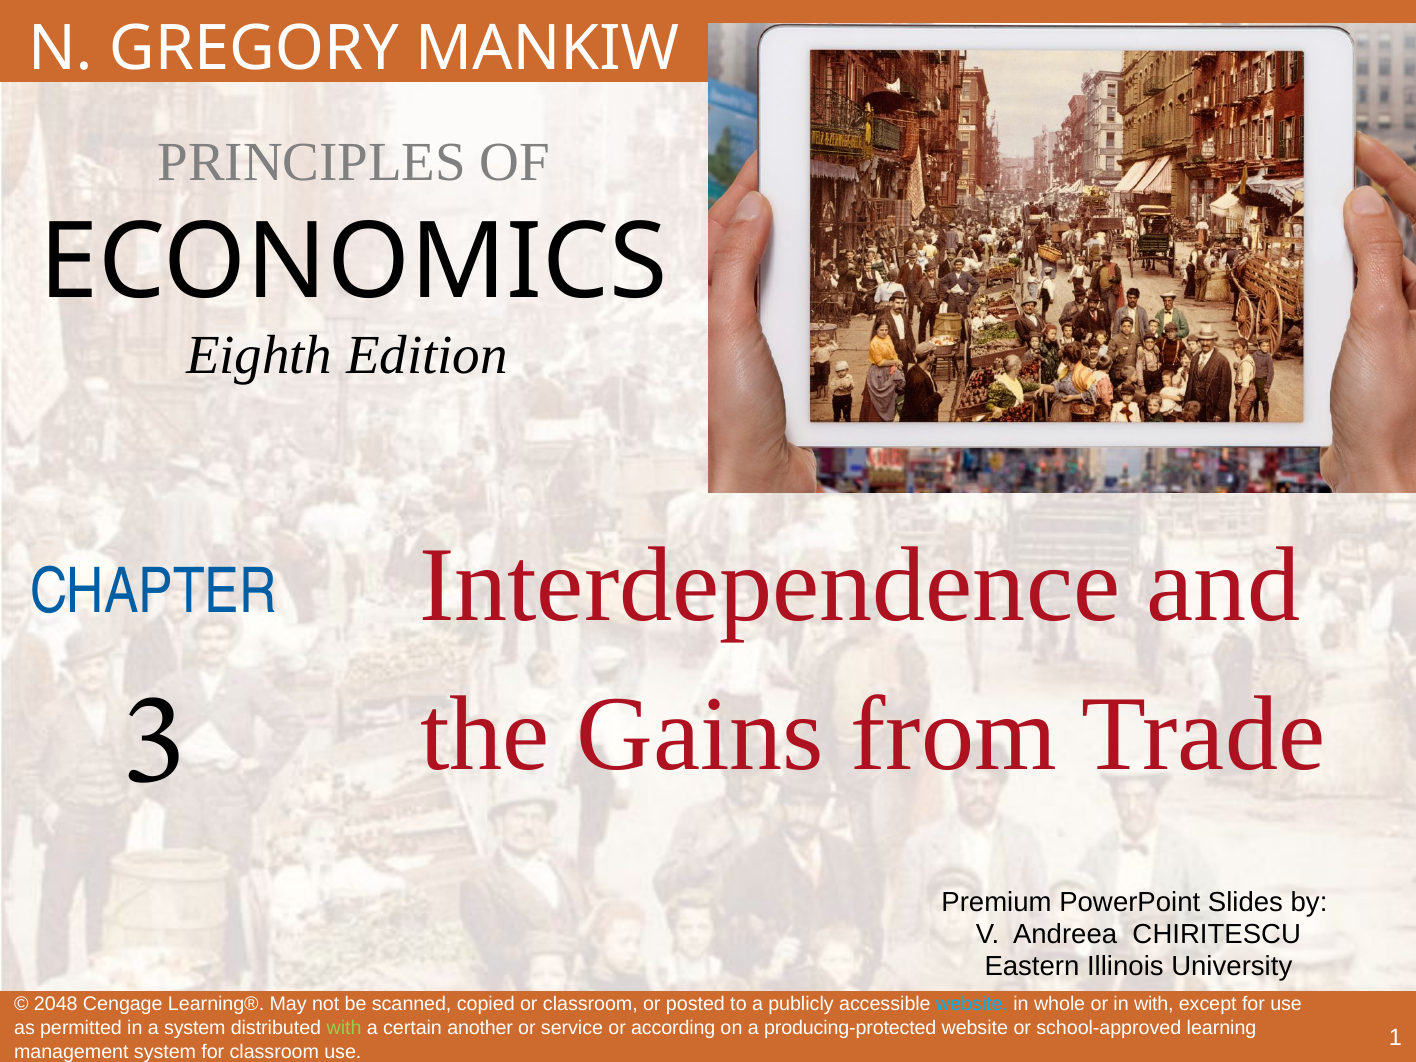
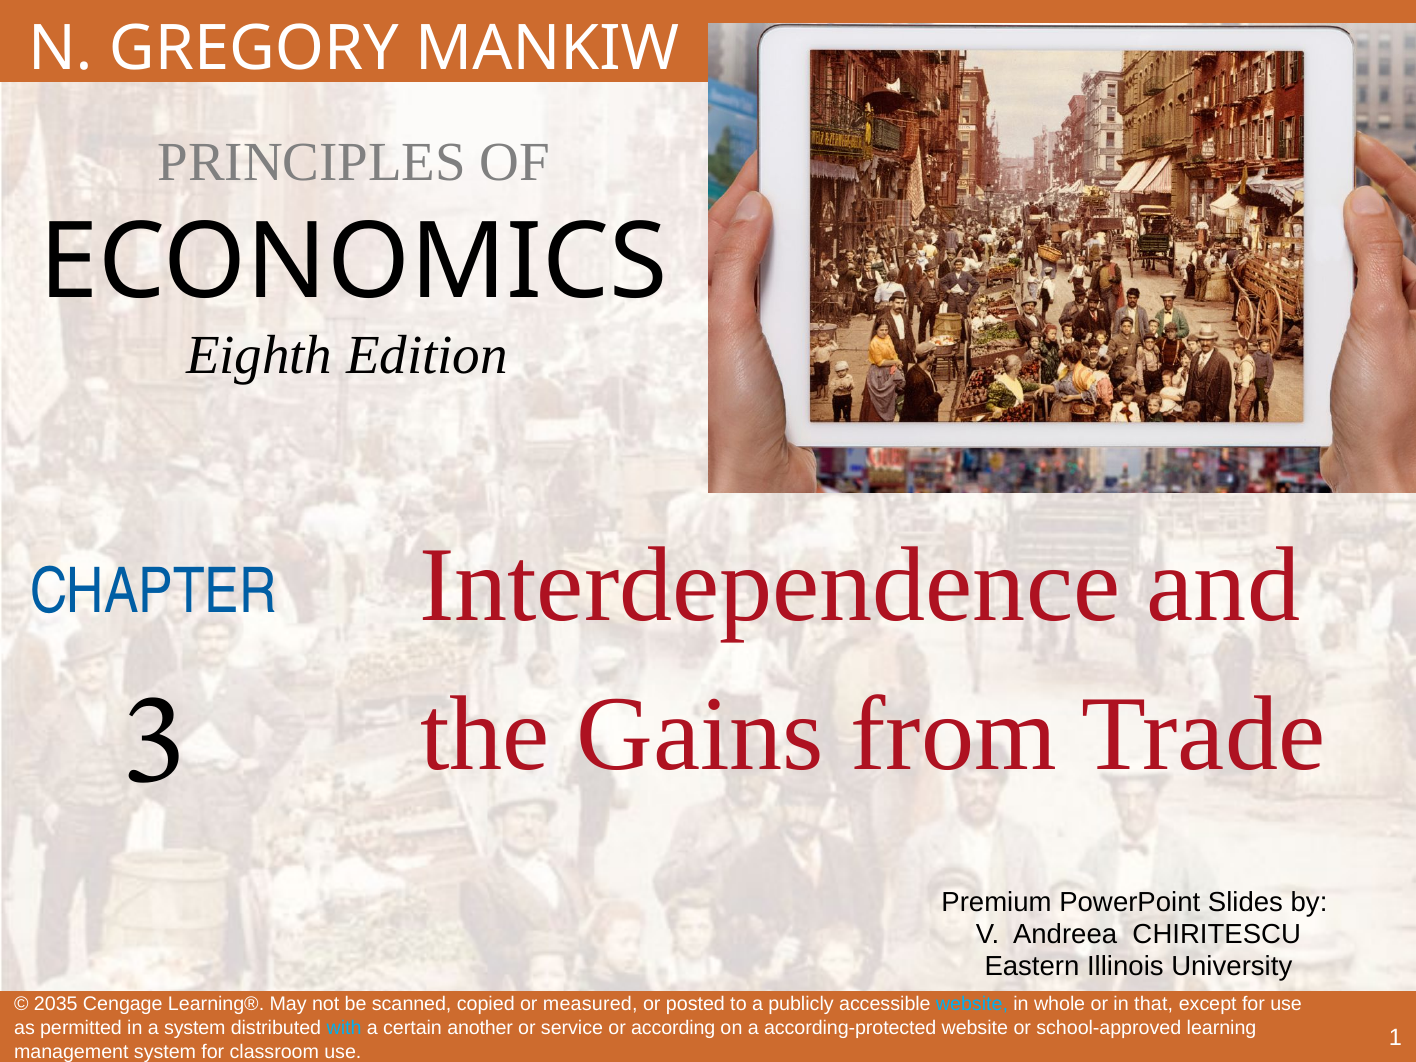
2048: 2048 -> 2035
or classroom: classroom -> measured
in with: with -> that
with at (344, 1028) colour: light green -> light blue
producing-protected: producing-protected -> according-protected
